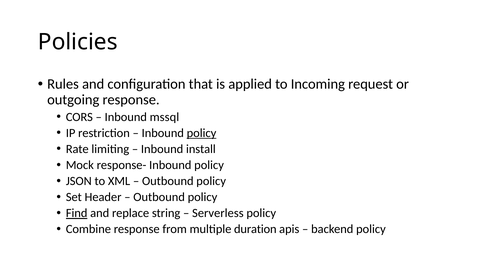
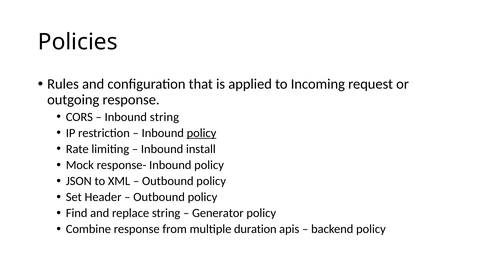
Inbound mssql: mssql -> string
Find underline: present -> none
Serverless: Serverless -> Generator
